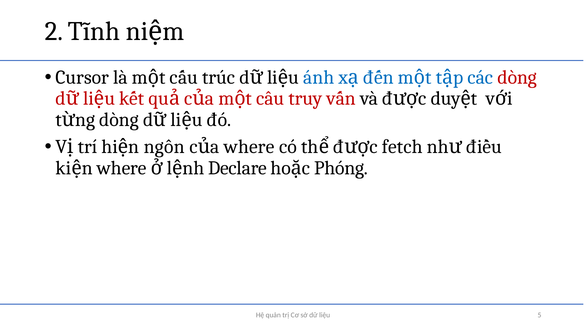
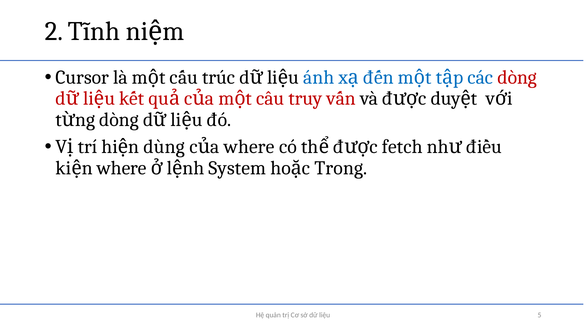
ngôn: ngôn -> dùng
Declare: Declare -> System
Phóng: Phóng -> Trong
